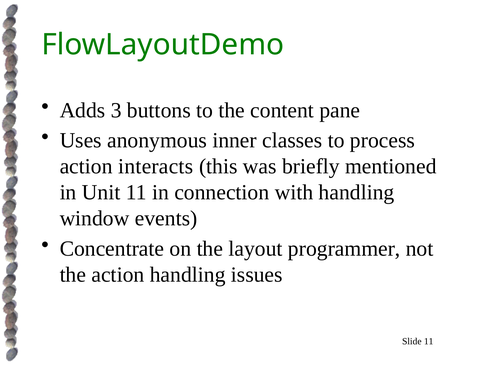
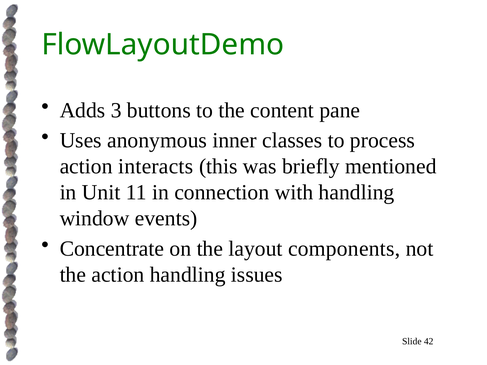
programmer: programmer -> components
Slide 11: 11 -> 42
